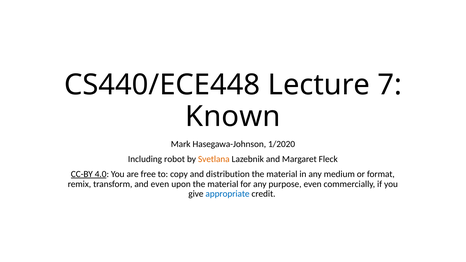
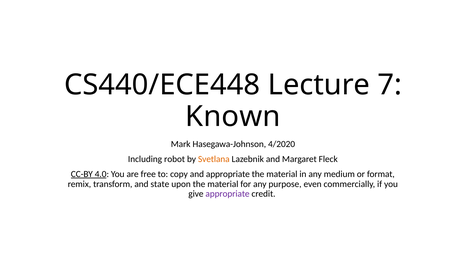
1/2020: 1/2020 -> 4/2020
and distribution: distribution -> appropriate
and even: even -> state
appropriate at (228, 194) colour: blue -> purple
